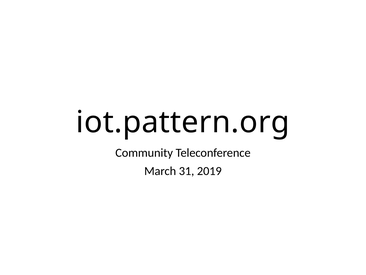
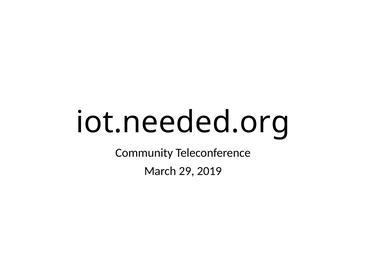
iot.pattern.org: iot.pattern.org -> iot.needed.org
31: 31 -> 29
